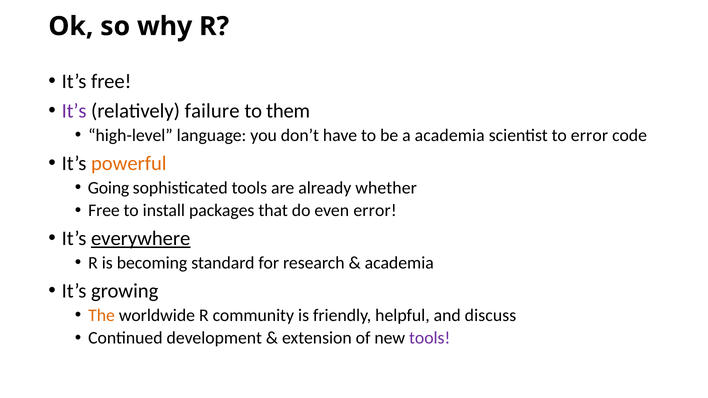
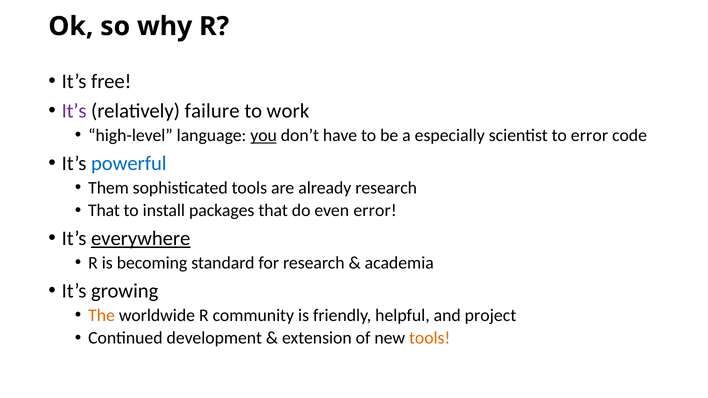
them: them -> work
you underline: none -> present
a academia: academia -> especially
powerful colour: orange -> blue
Going: Going -> Them
already whether: whether -> research
Free at (104, 211): Free -> That
discuss: discuss -> project
tools at (430, 338) colour: purple -> orange
